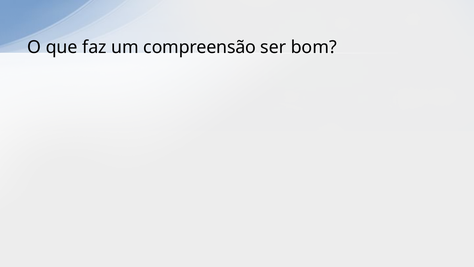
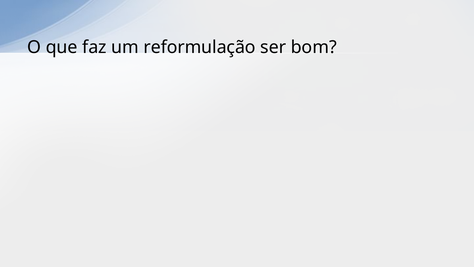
compreensão: compreensão -> reformulação
